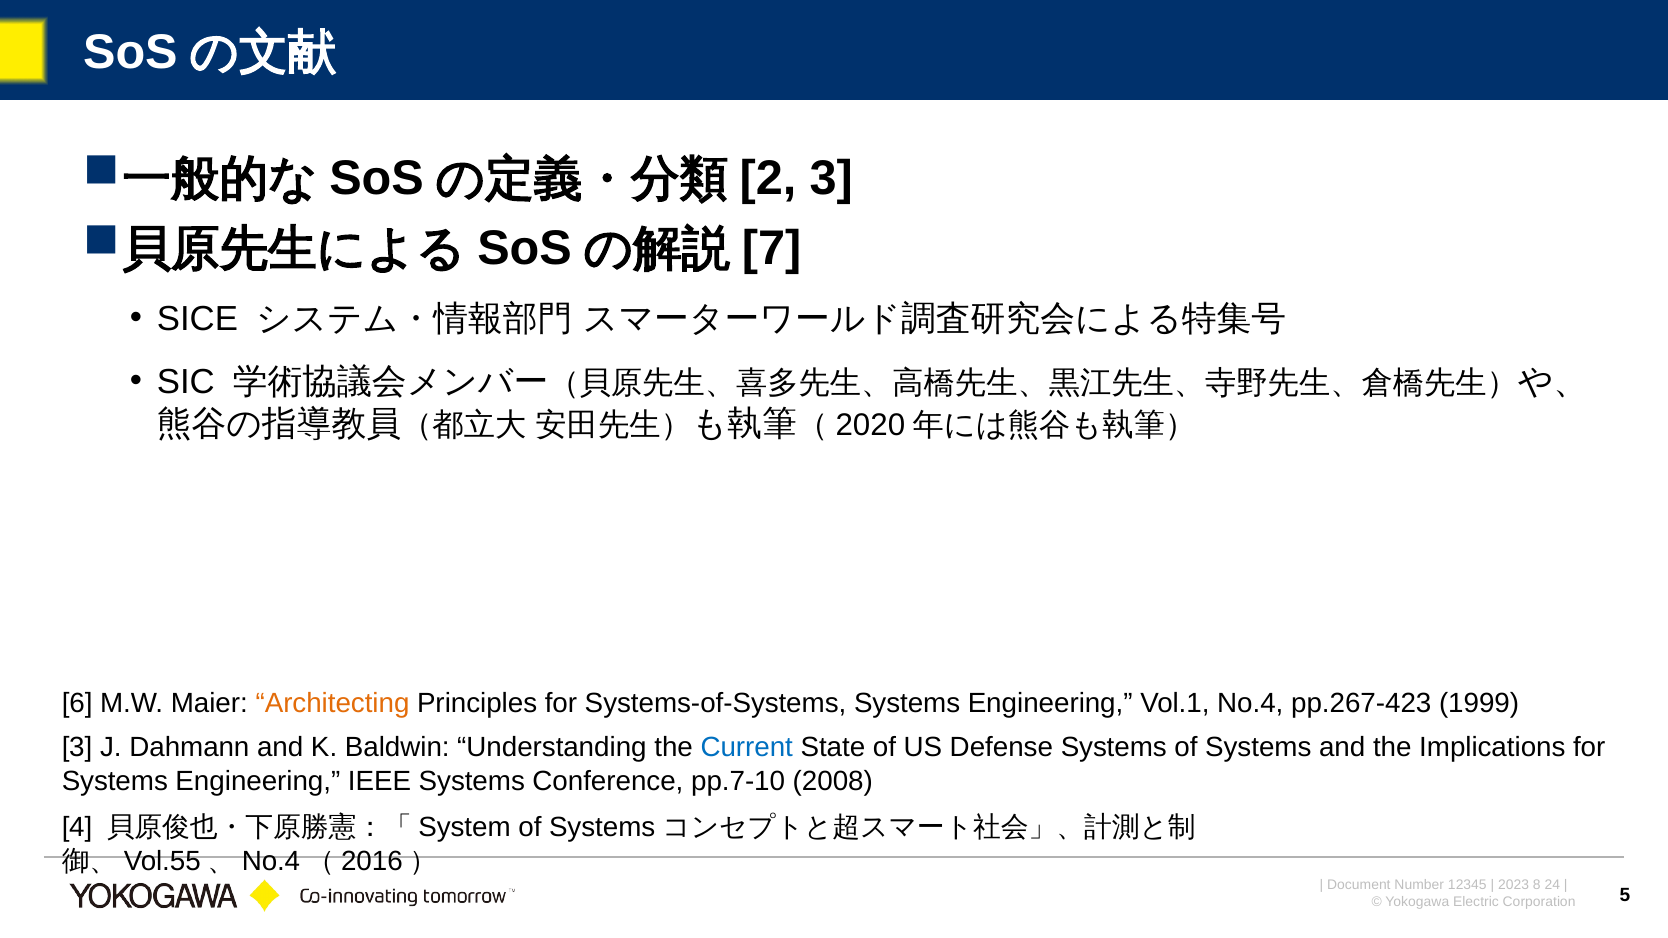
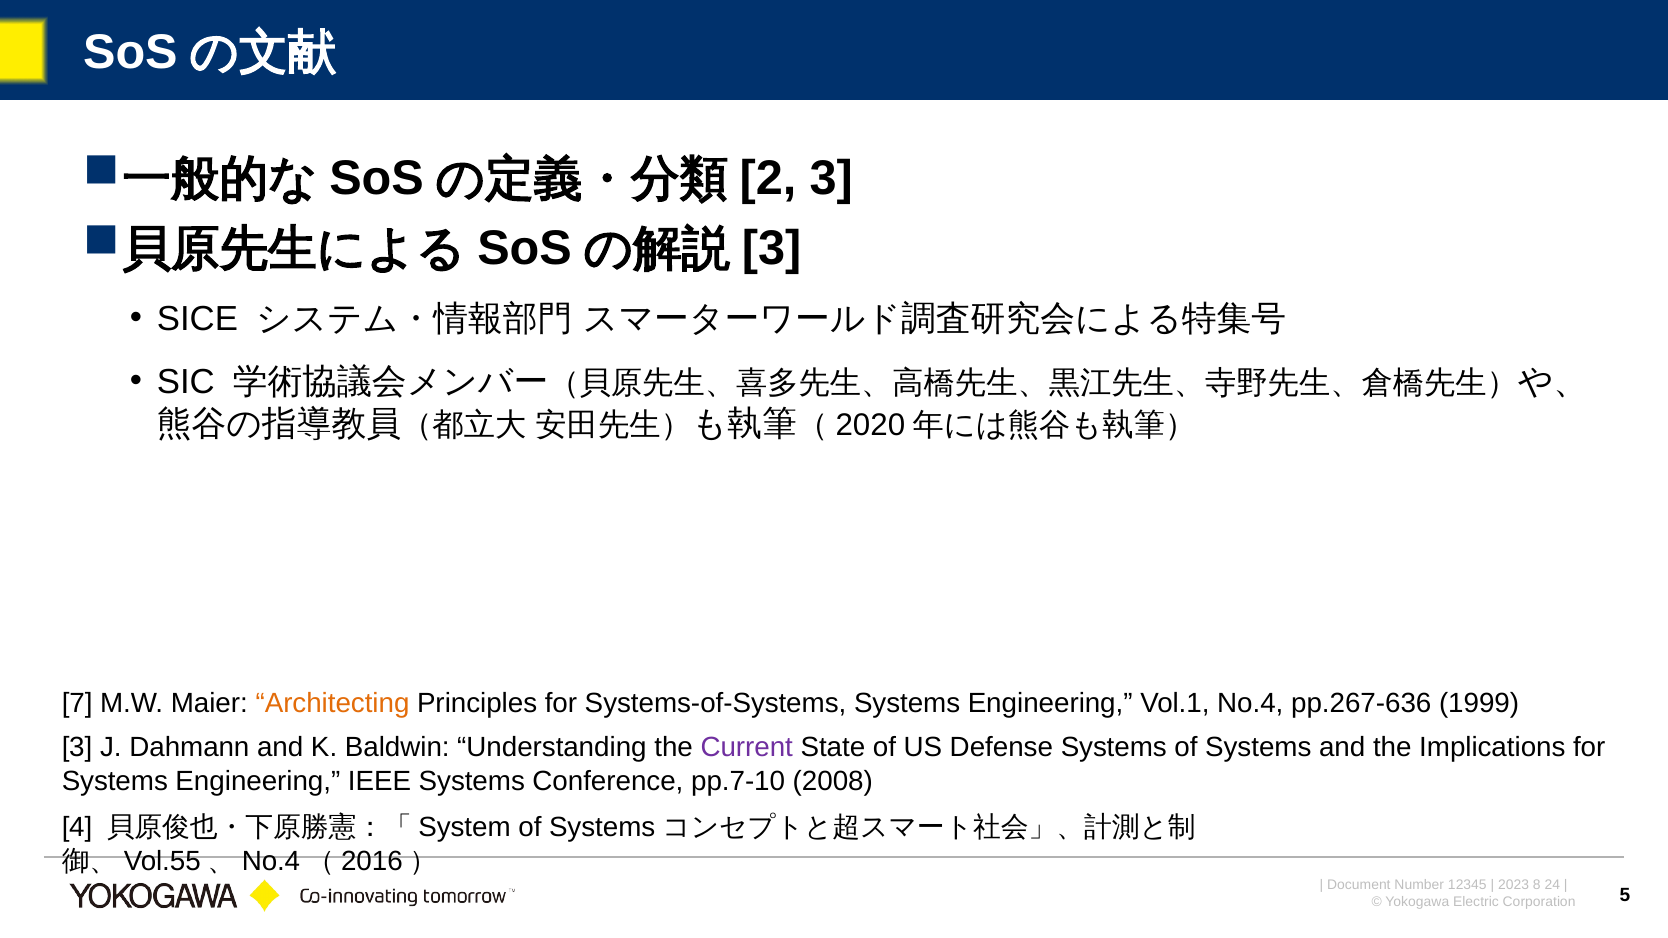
7 at (772, 249): 7 -> 3
6: 6 -> 7
pp.267-423: pp.267-423 -> pp.267-636
Current colour: blue -> purple
